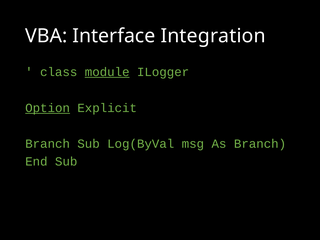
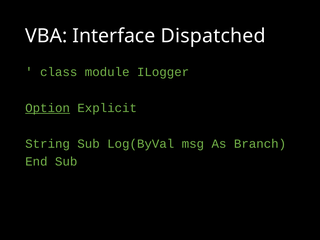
Integration: Integration -> Dispatched
module underline: present -> none
Branch at (48, 144): Branch -> String
